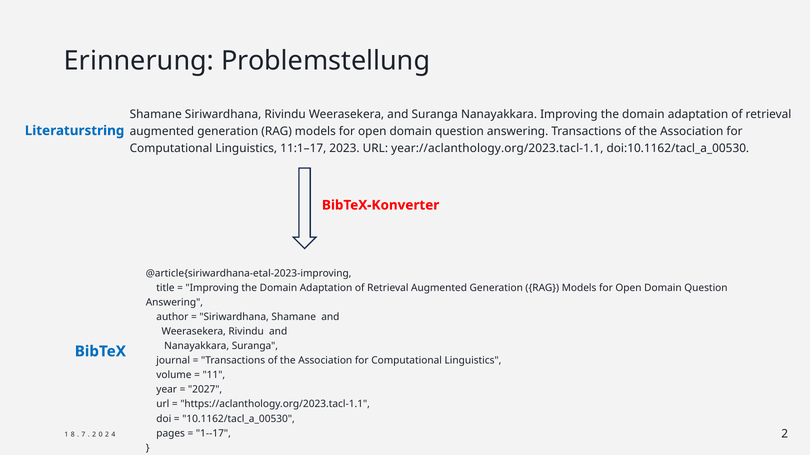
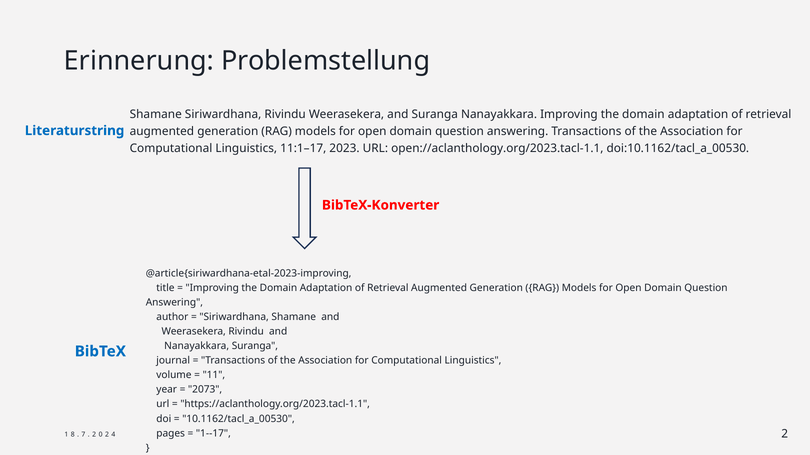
year://aclanthology.org/2023.tacl-1.1: year://aclanthology.org/2023.tacl-1.1 -> open://aclanthology.org/2023.tacl-1.1
2027: 2027 -> 2073
